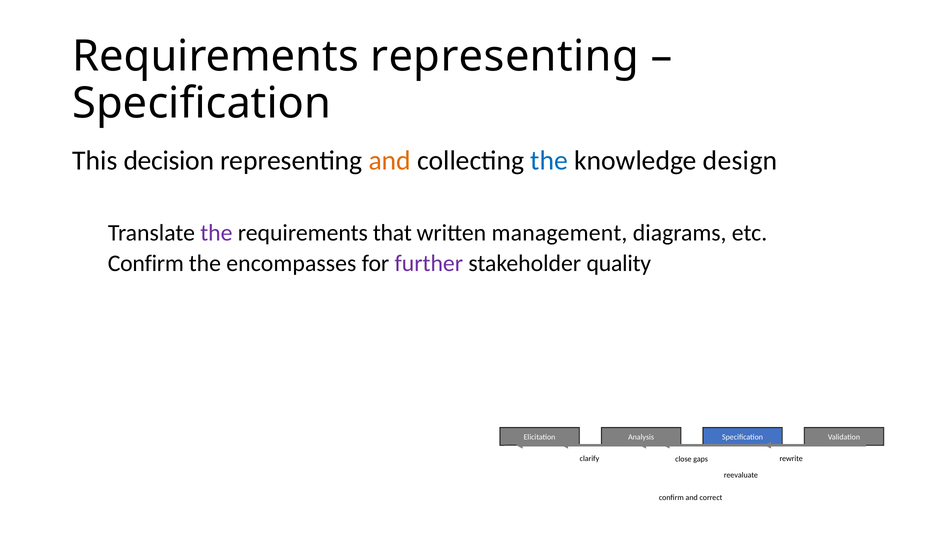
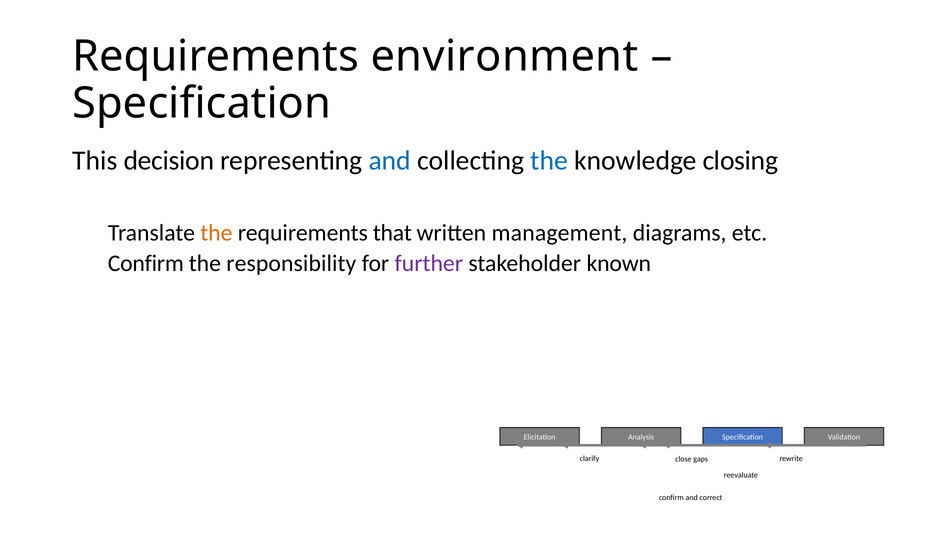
Requirements representing: representing -> environment
and at (390, 160) colour: orange -> blue
design: design -> closing
the at (216, 233) colour: purple -> orange
encompasses: encompasses -> responsibility
quality: quality -> known
